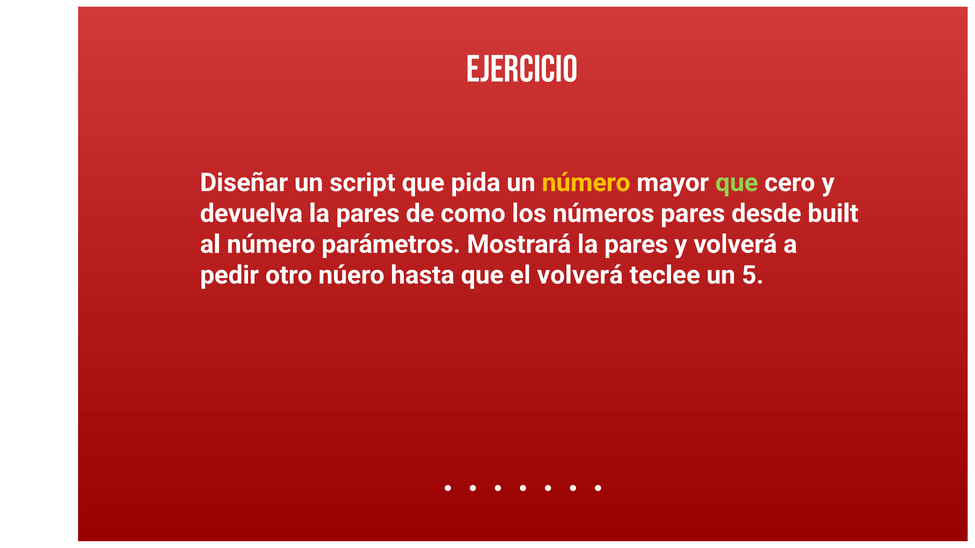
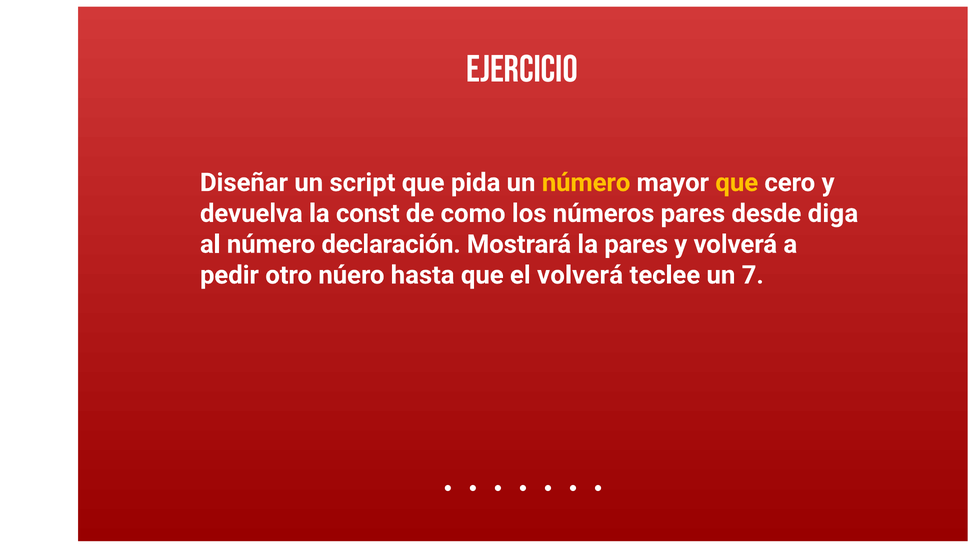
que at (737, 183) colour: light green -> yellow
devuelva la pares: pares -> const
built: built -> diga
parámetros: parámetros -> declaración
5: 5 -> 7
